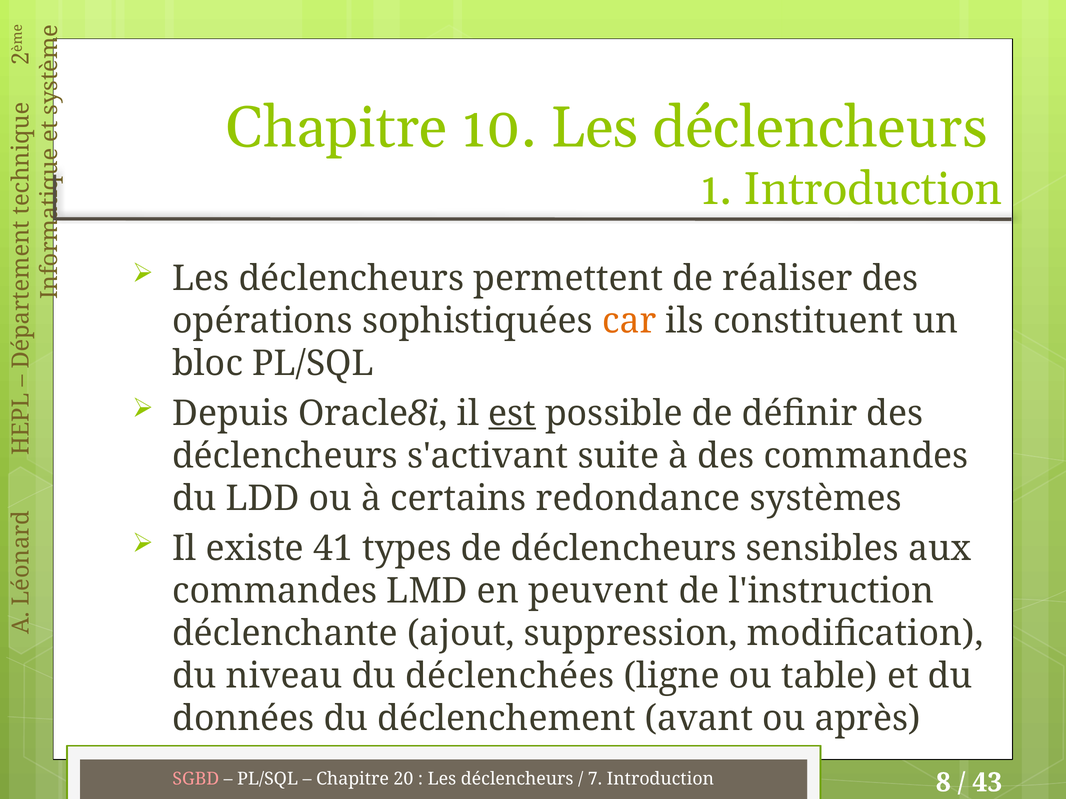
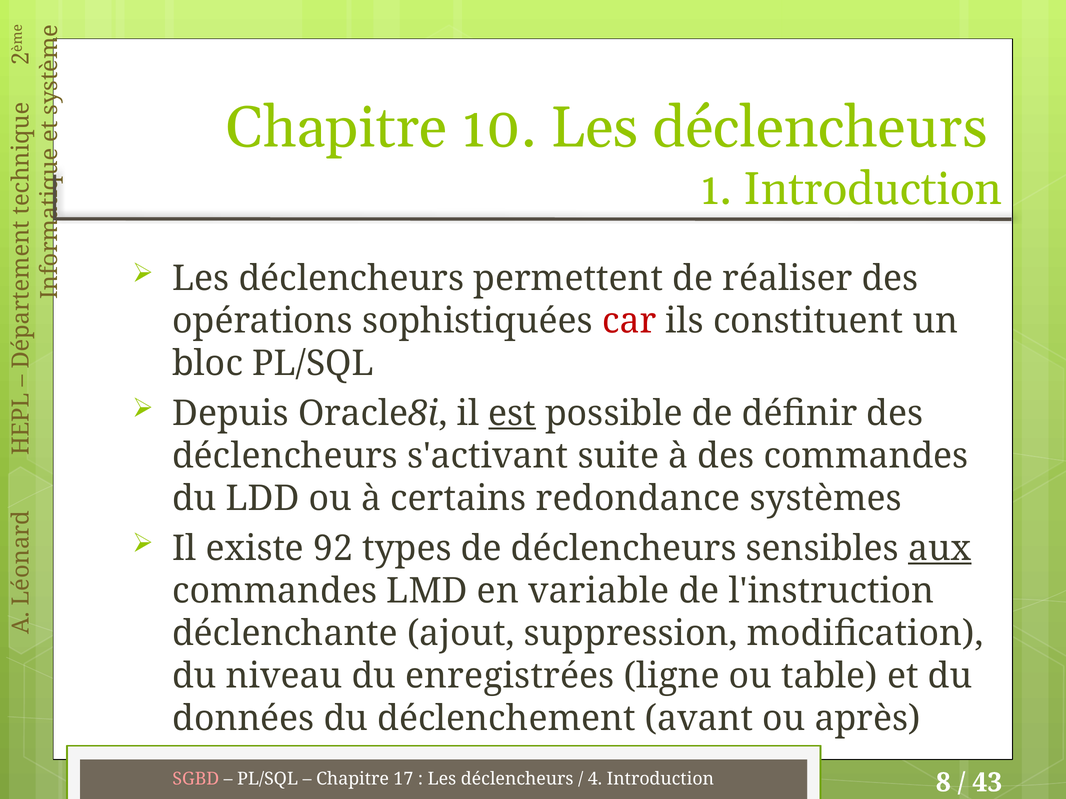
car colour: orange -> red
41: 41 -> 92
aux underline: none -> present
peuvent: peuvent -> variable
déclenchées: déclenchées -> enregistrées
20: 20 -> 17
7: 7 -> 4
